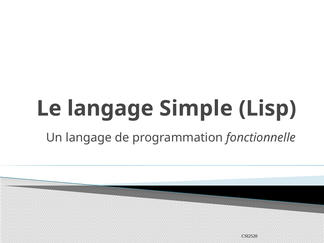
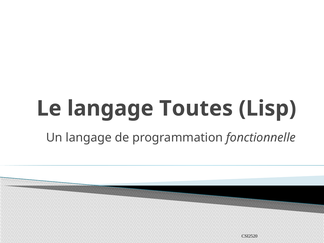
Simple: Simple -> Toutes
